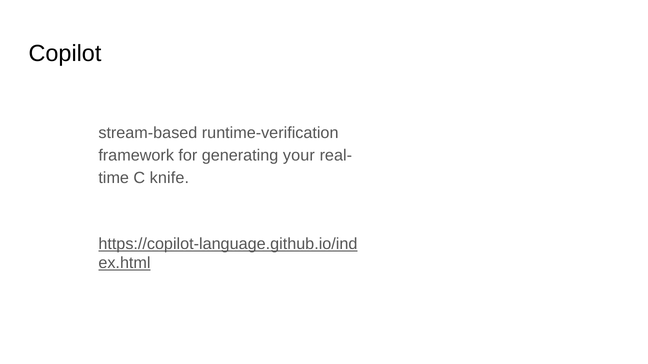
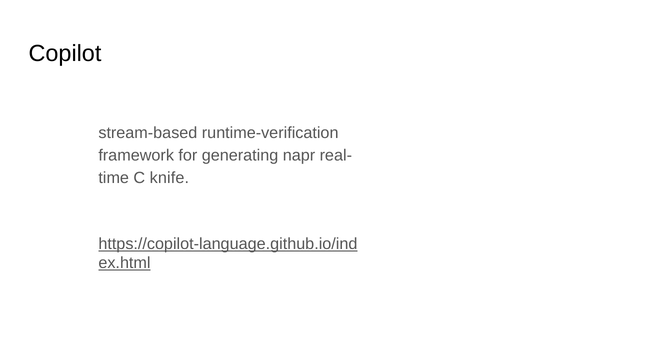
your: your -> napr
